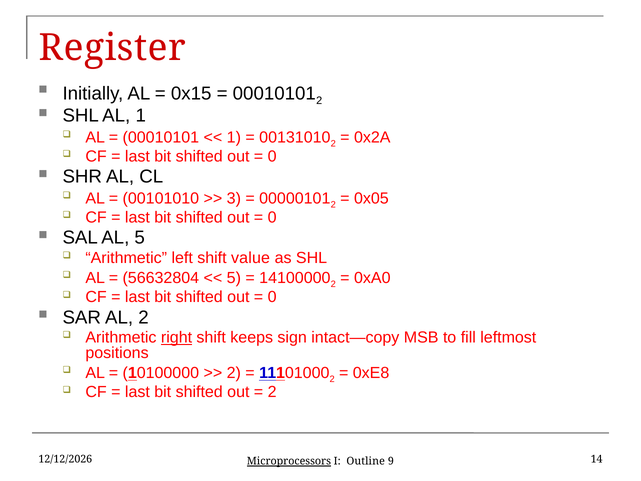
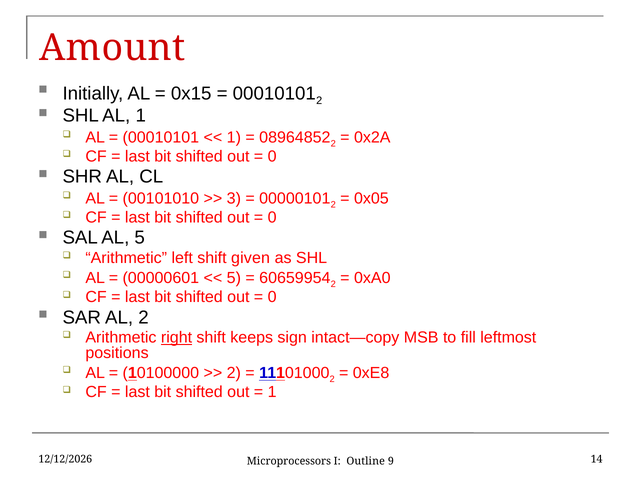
Register: Register -> Amount
00131010: 00131010 -> 08964852
value: value -> given
56632804: 56632804 -> 00000601
14100000: 14100000 -> 60659954
2 at (272, 392): 2 -> 1
Microprocessors underline: present -> none
